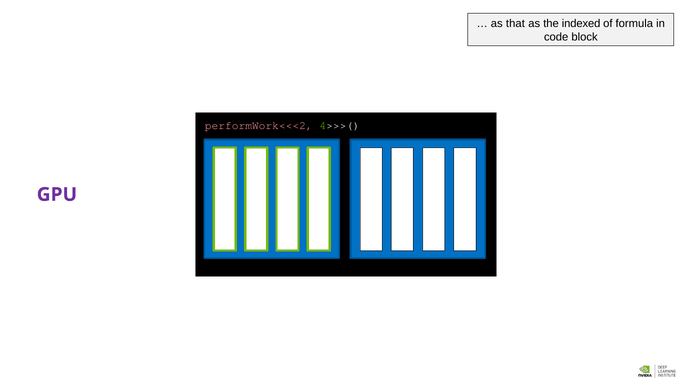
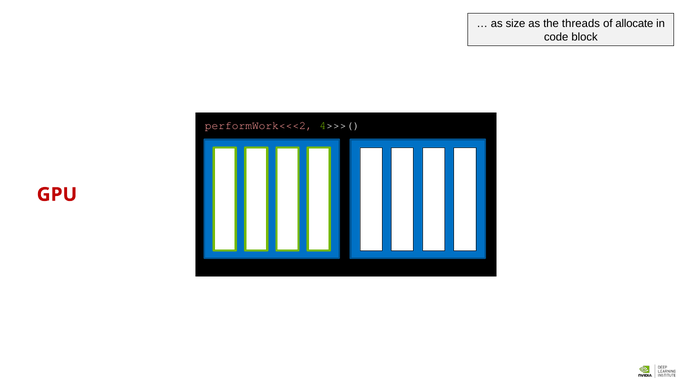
that: that -> size
indexed: indexed -> threads
formula: formula -> allocate
GPU colour: purple -> red
